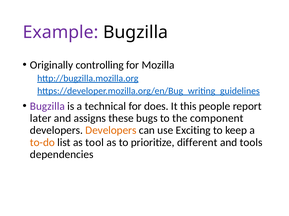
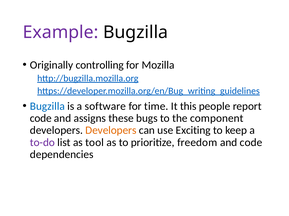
Bugzilla at (47, 106) colour: purple -> blue
technical: technical -> software
does: does -> time
later at (41, 119): later -> code
to-do colour: orange -> purple
different: different -> freedom
and tools: tools -> code
